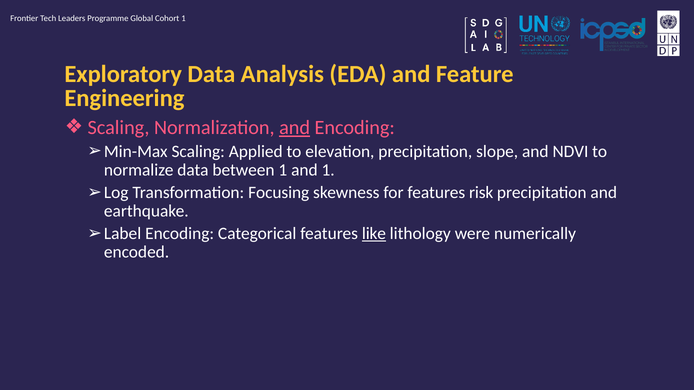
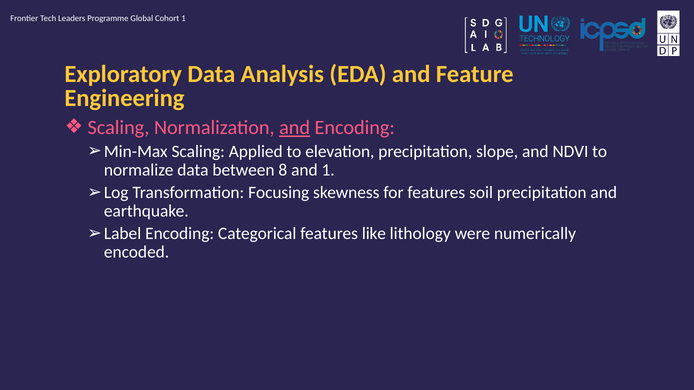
between 1: 1 -> 8
risk: risk -> soil
like underline: present -> none
